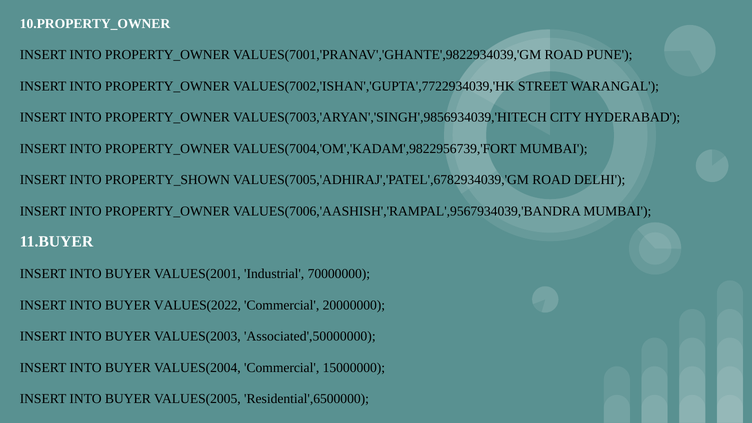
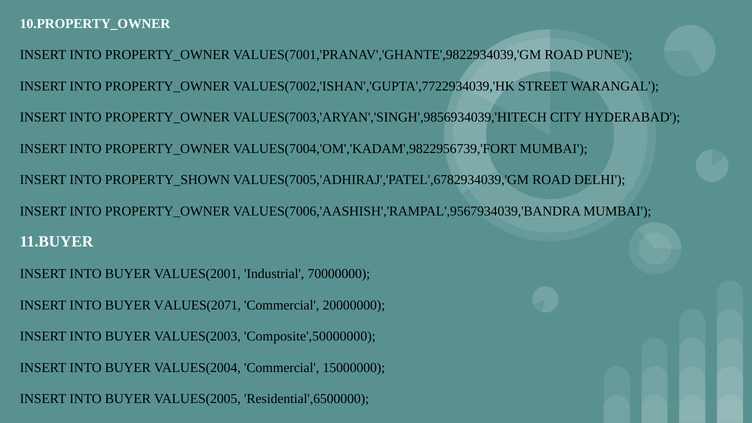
VALUES(2022: VALUES(2022 -> VALUES(2071
Associated',50000000: Associated',50000000 -> Composite',50000000
